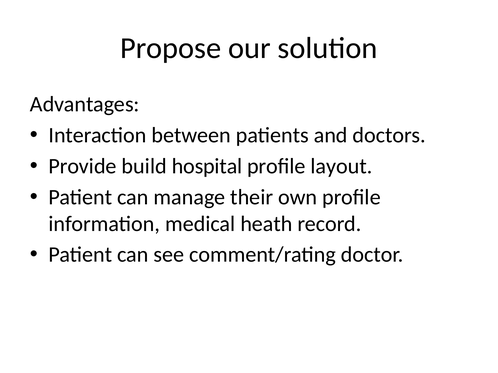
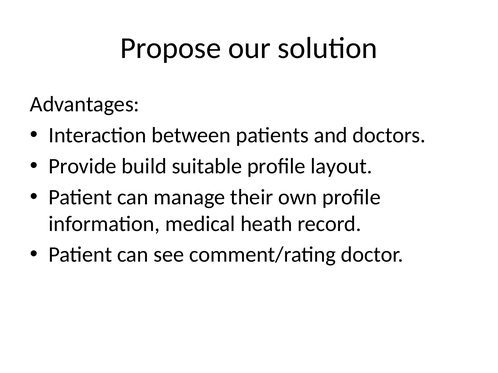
hospital: hospital -> suitable
